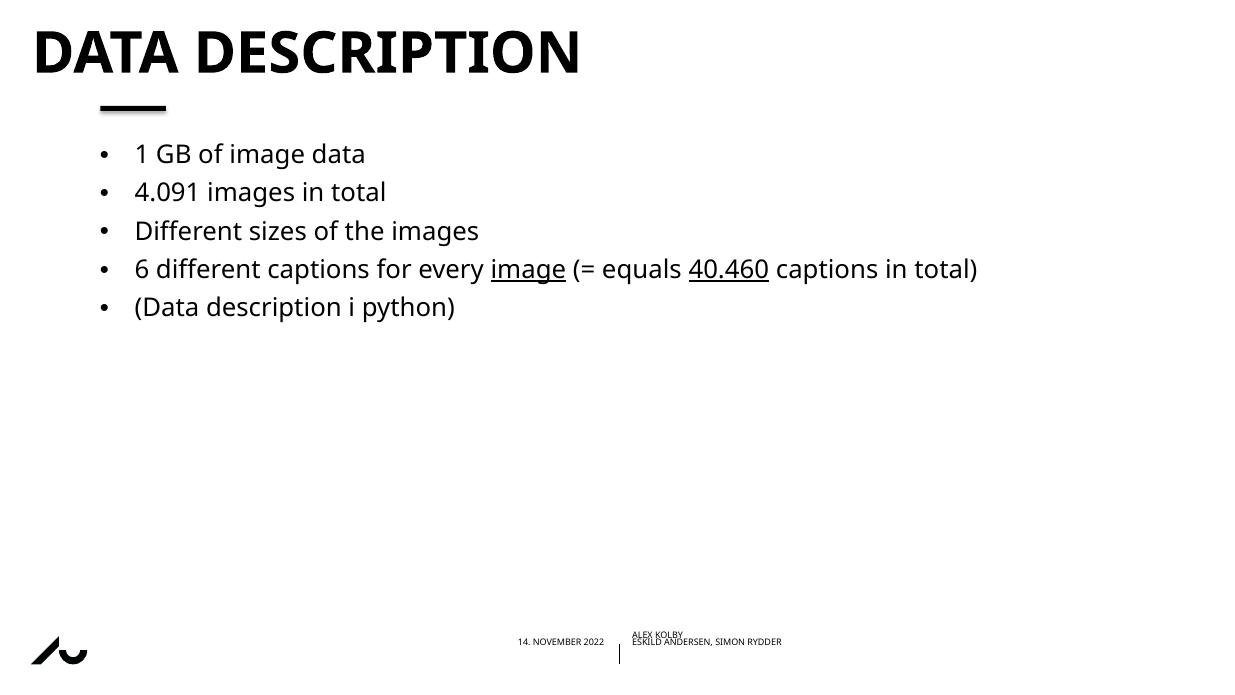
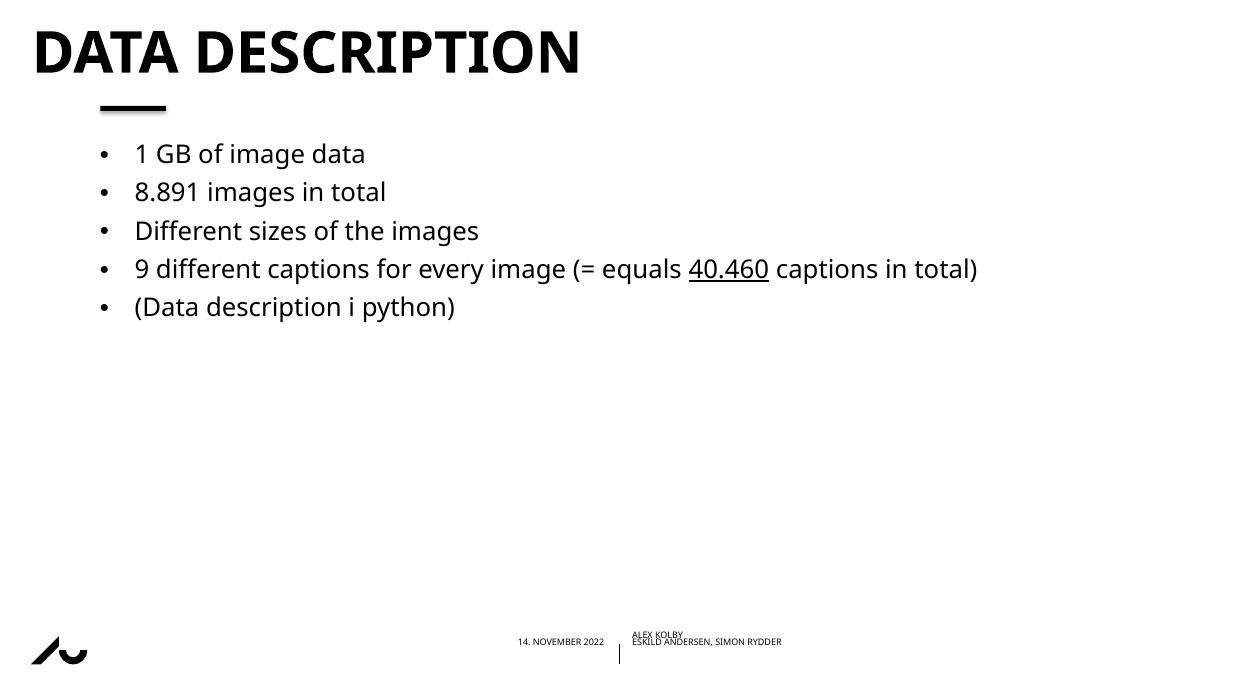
4.091: 4.091 -> 8.891
6: 6 -> 9
image at (528, 270) underline: present -> none
